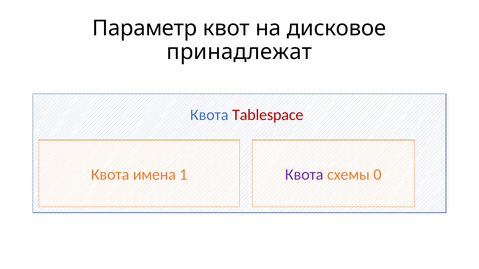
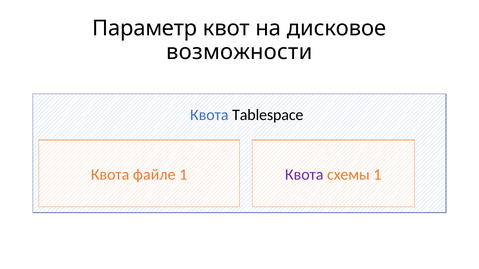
принадлежат: принадлежат -> возможности
Tablespace colour: red -> black
имена: имена -> файле
схемы 0: 0 -> 1
